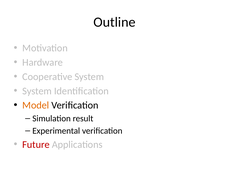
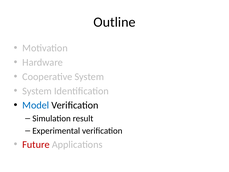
Model colour: orange -> blue
